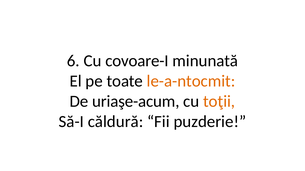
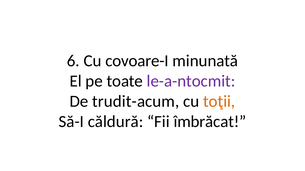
le-a-ntocmit colour: orange -> purple
uriaşe-acum: uriaşe-acum -> trudit-acum
puzderie: puzderie -> îmbrăcat
